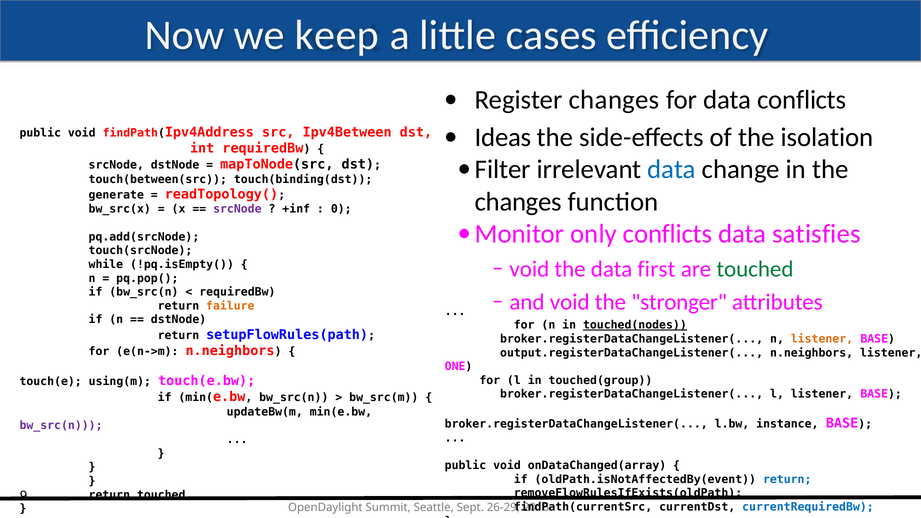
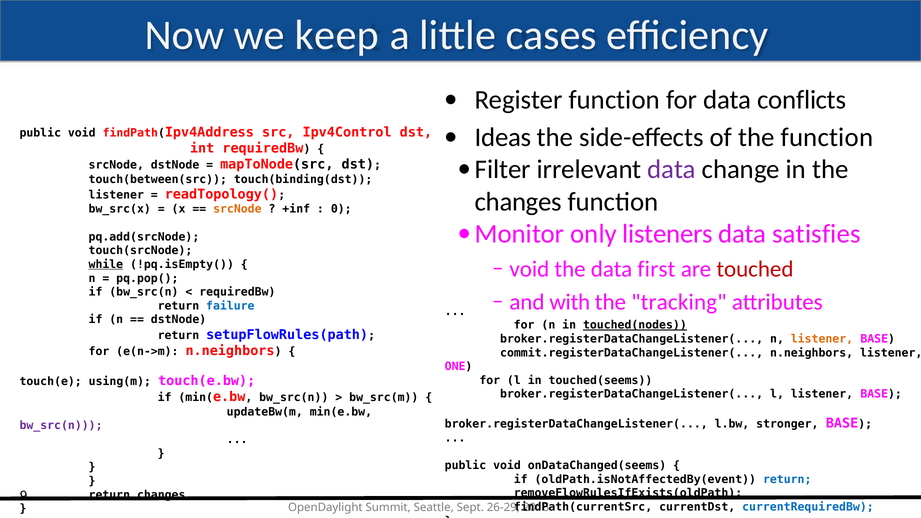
Register changes: changes -> function
the isolation: isolation -> function
Ipv4Between: Ipv4Between -> Ipv4Control
data at (672, 170) colour: blue -> purple
generate at (116, 195): generate -> listener
srcNode at (237, 209) colour: purple -> orange
only conflicts: conflicts -> listeners
touched at (755, 269) colour: green -> red
while underline: none -> present
and void: void -> with
stronger: stronger -> tracking
failure colour: orange -> blue
output.registerDataChangeListener(: output.registerDataChangeListener( -> commit.registerDataChangeListener(
touched(group: touched(group -> touched(seems
instance: instance -> stronger
onDataChanged(array: onDataChanged(array -> onDataChanged(seems
return touched: touched -> changes
